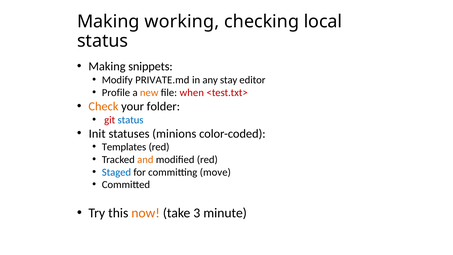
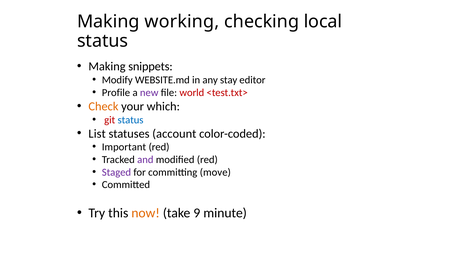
PRIVATE.md: PRIVATE.md -> WEBSITE.md
new colour: orange -> purple
when: when -> world
folder: folder -> which
Init: Init -> List
minions: minions -> account
Templates: Templates -> Important
and colour: orange -> purple
Staged colour: blue -> purple
3: 3 -> 9
